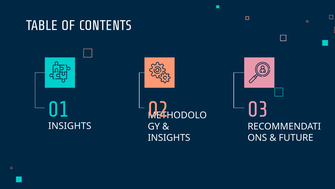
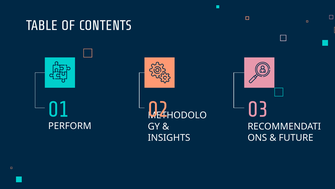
INSIGHTS at (70, 126): INSIGHTS -> PERFORM
